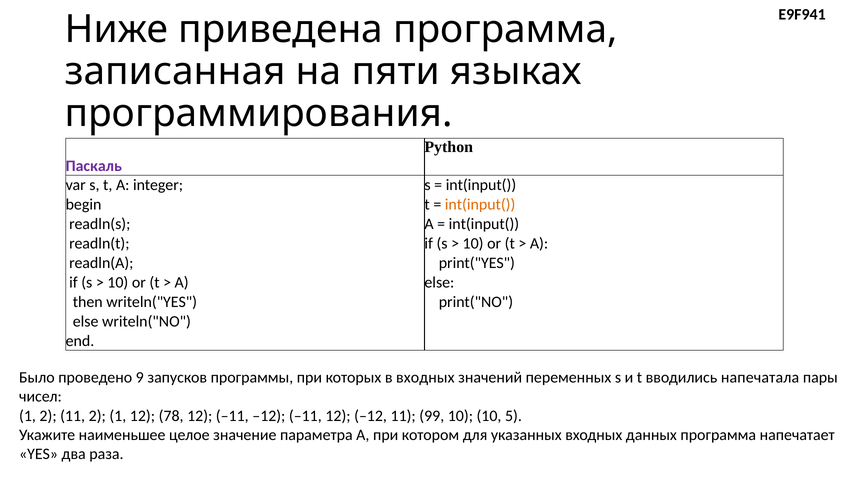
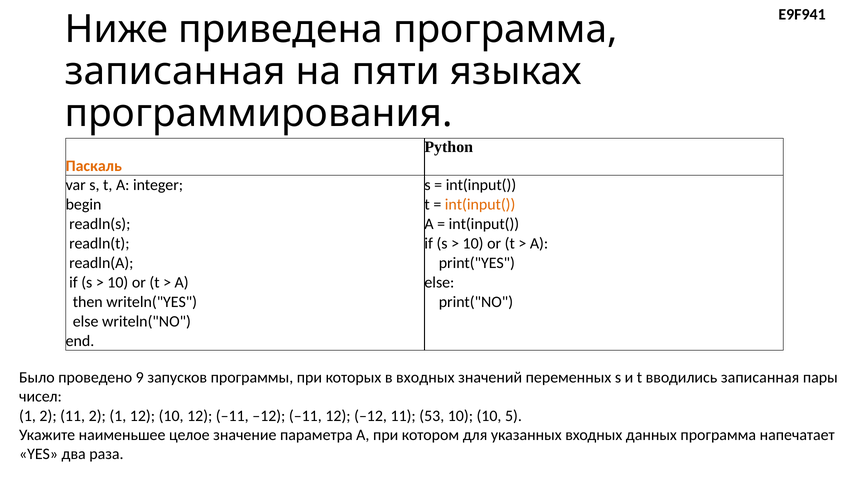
Паскаль colour: purple -> orange
вводились напечатала: напечатала -> записанная
12 78: 78 -> 10
99: 99 -> 53
